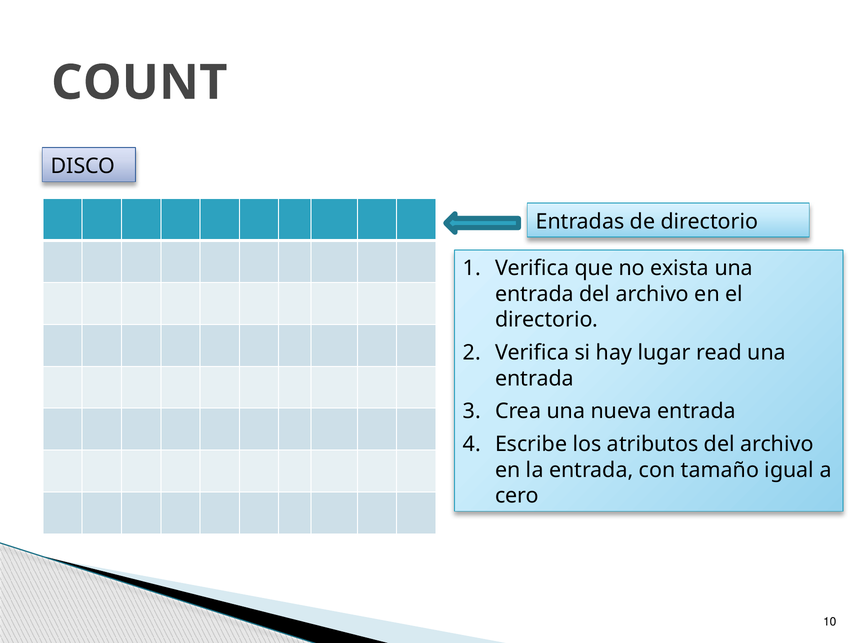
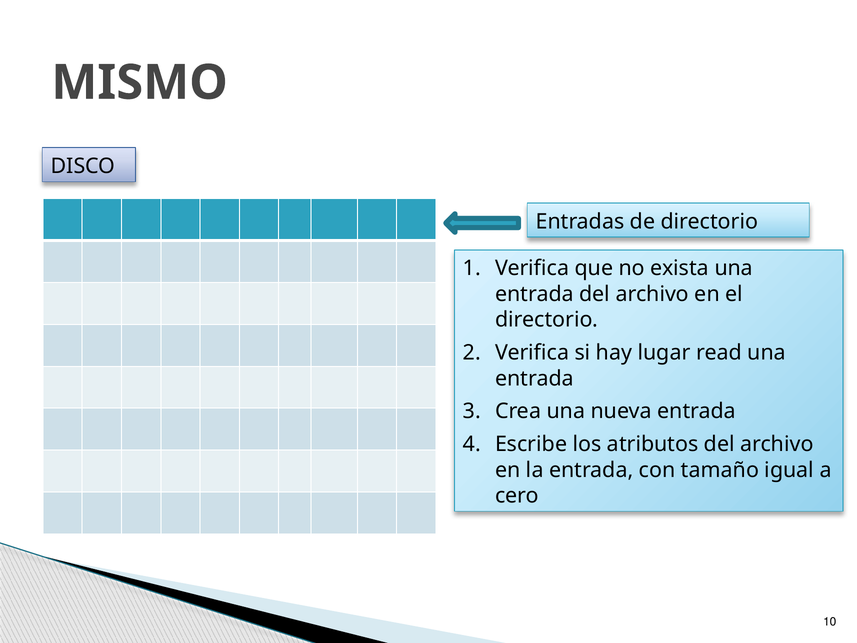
COUNT: COUNT -> MISMO
